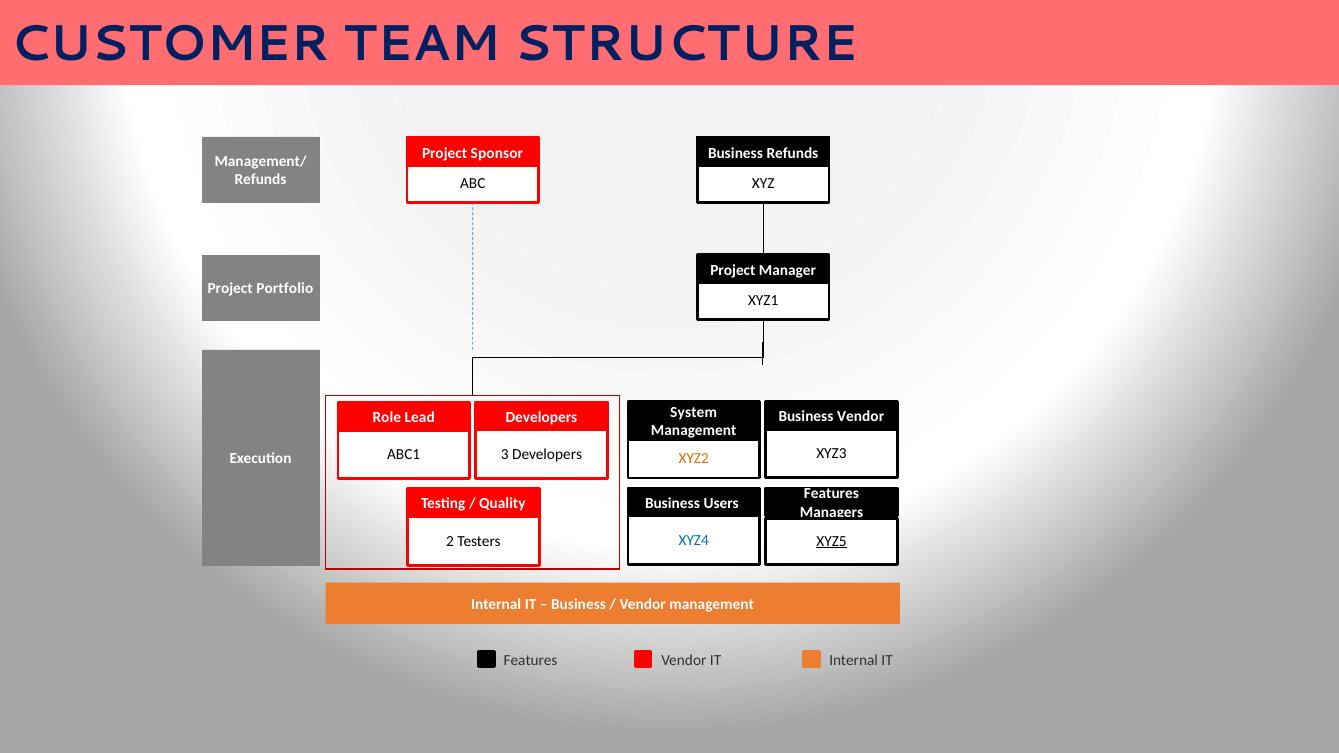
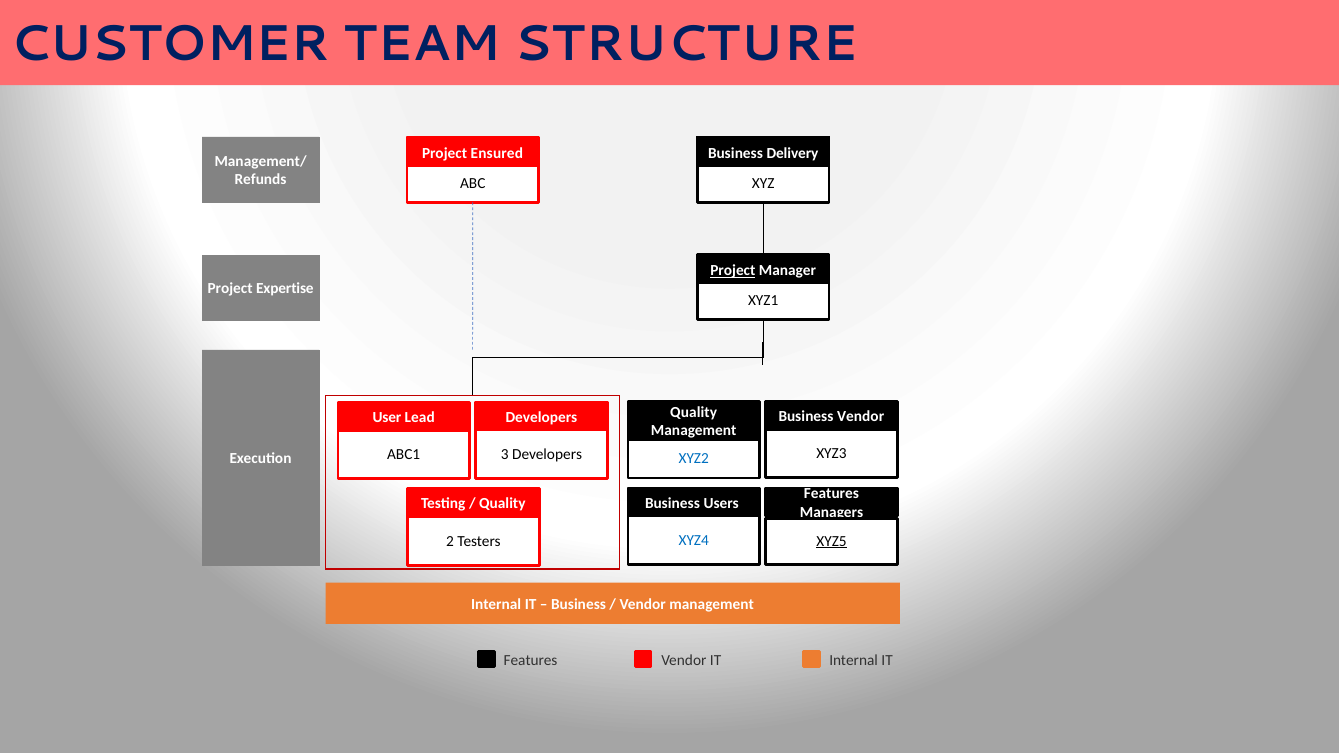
Sponsor: Sponsor -> Ensured
Business Refunds: Refunds -> Delivery
Project at (733, 271) underline: none -> present
Portfolio: Portfolio -> Expertise
System at (694, 412): System -> Quality
Role: Role -> User
XYZ2 colour: orange -> blue
